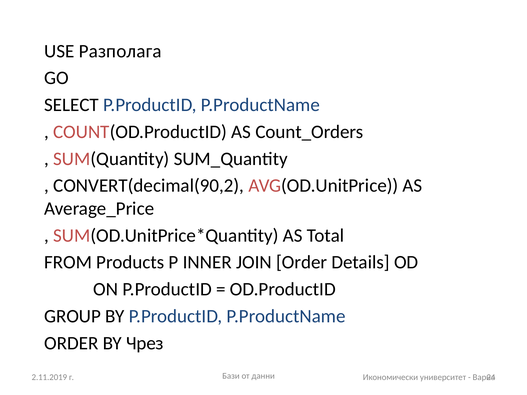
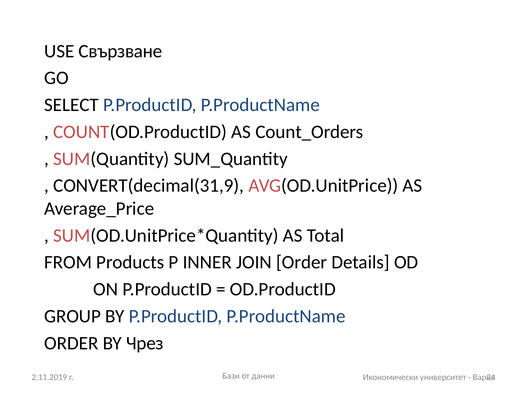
Разполага: Разполага -> Свързване
CONVERT(decimal(90,2: CONVERT(decimal(90,2 -> CONVERT(decimal(31,9
